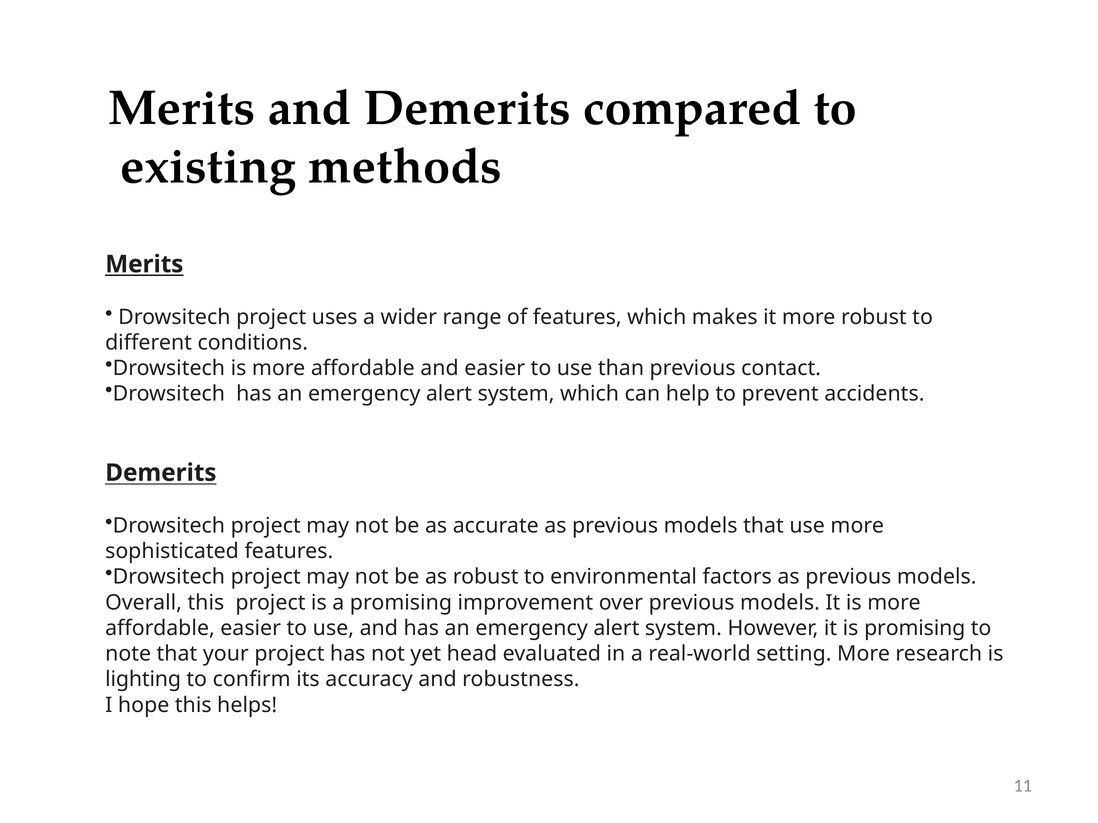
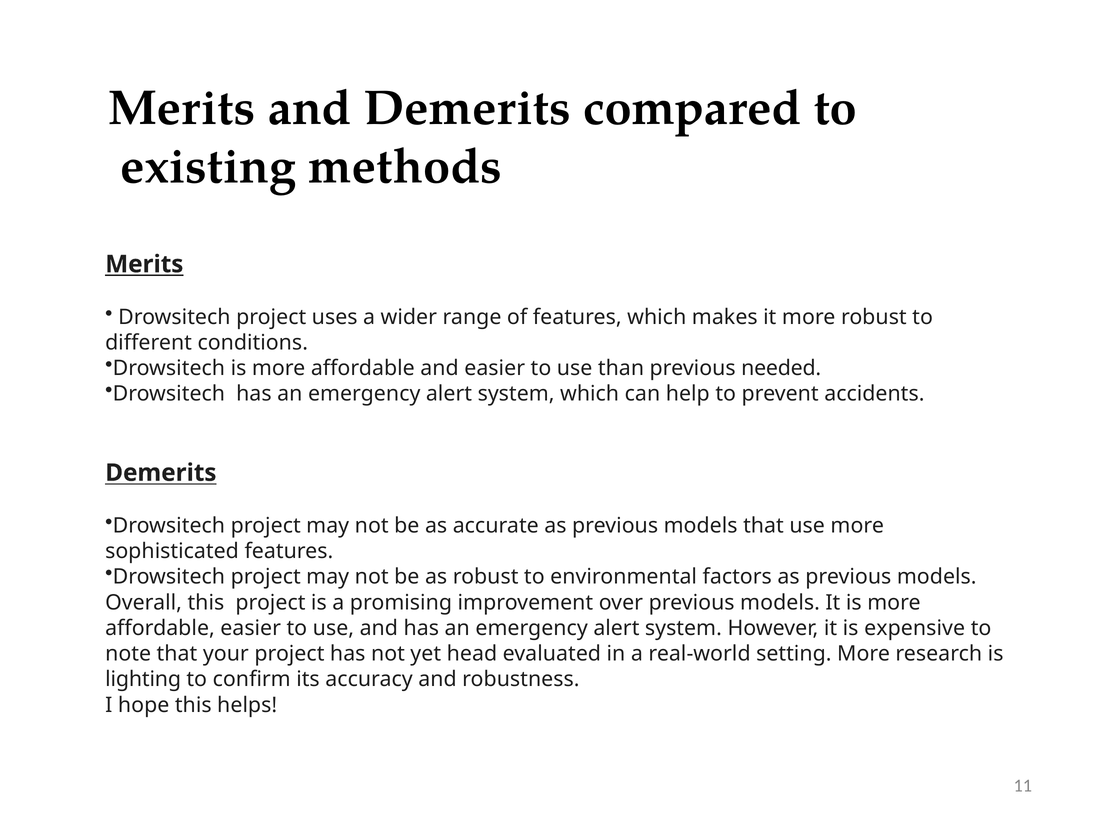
contact: contact -> needed
is promising: promising -> expensive
